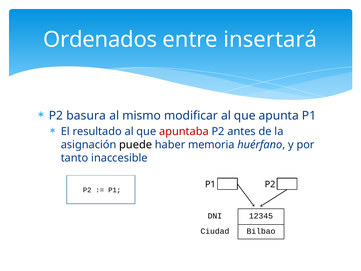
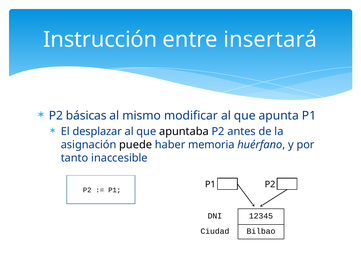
Ordenados: Ordenados -> Instrucción
basura: basura -> básicas
resultado: resultado -> desplazar
apuntaba colour: red -> black
